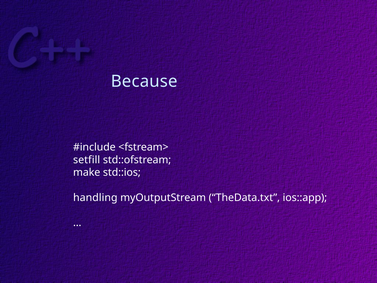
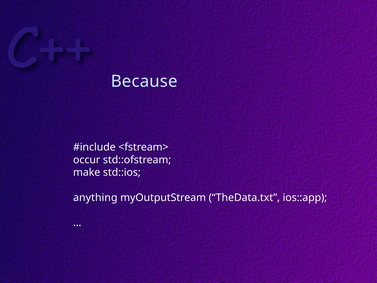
setfill: setfill -> occur
handling: handling -> anything
